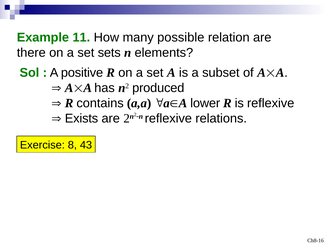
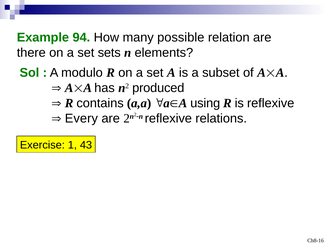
11: 11 -> 94
positive: positive -> modulo
lower: lower -> using
Exists: Exists -> Every
8: 8 -> 1
